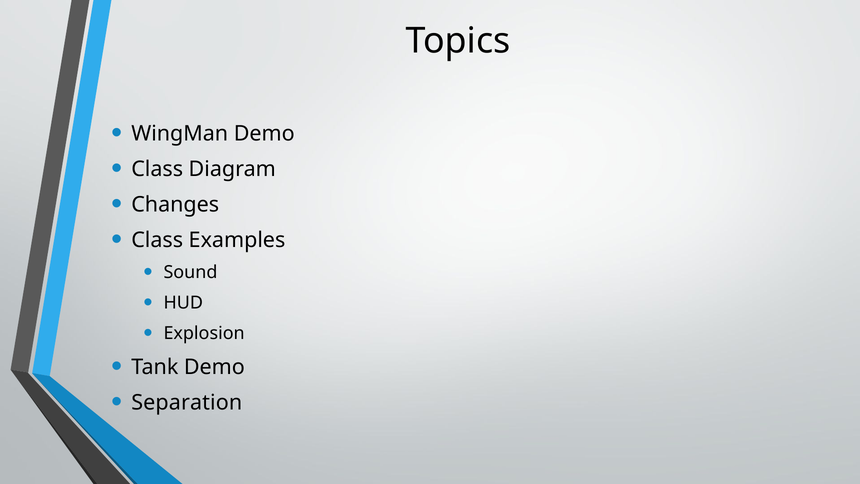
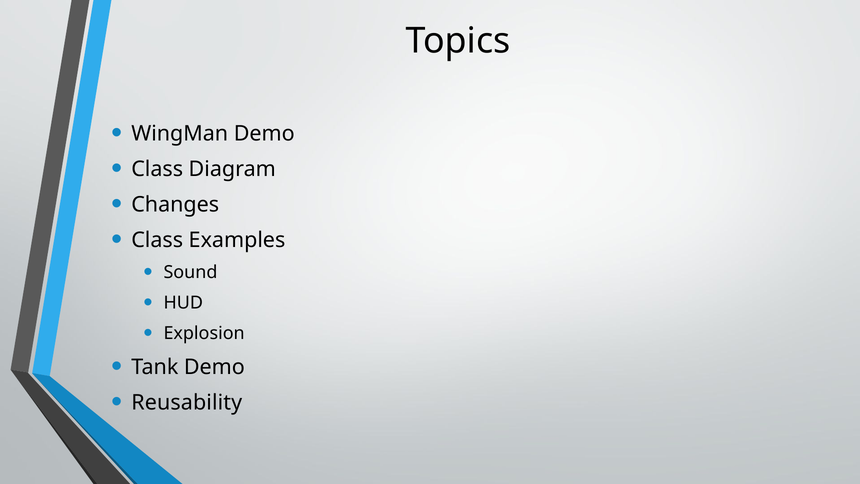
Separation: Separation -> Reusability
